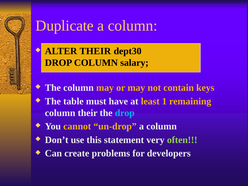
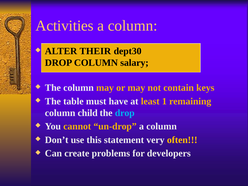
Duplicate: Duplicate -> Activities
column their: their -> child
often colour: light green -> yellow
